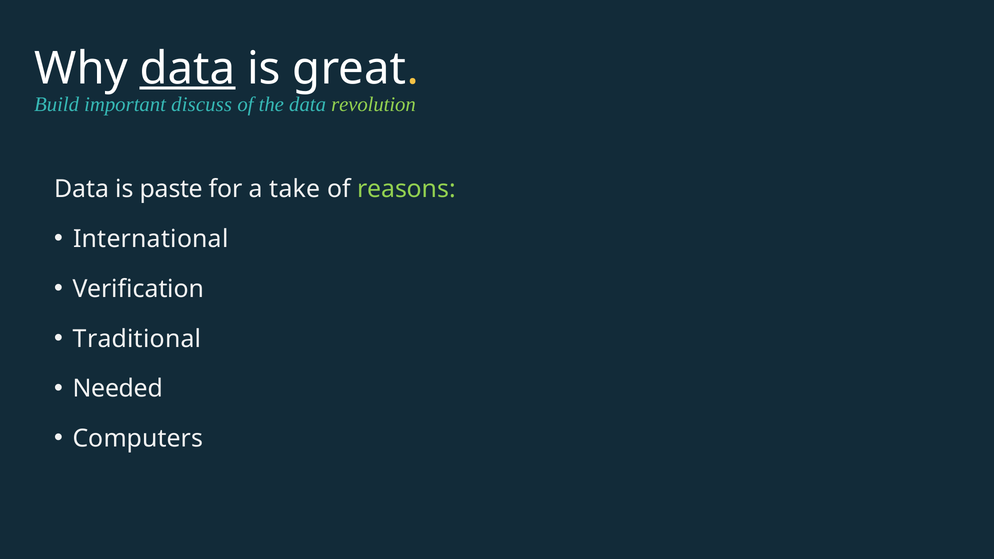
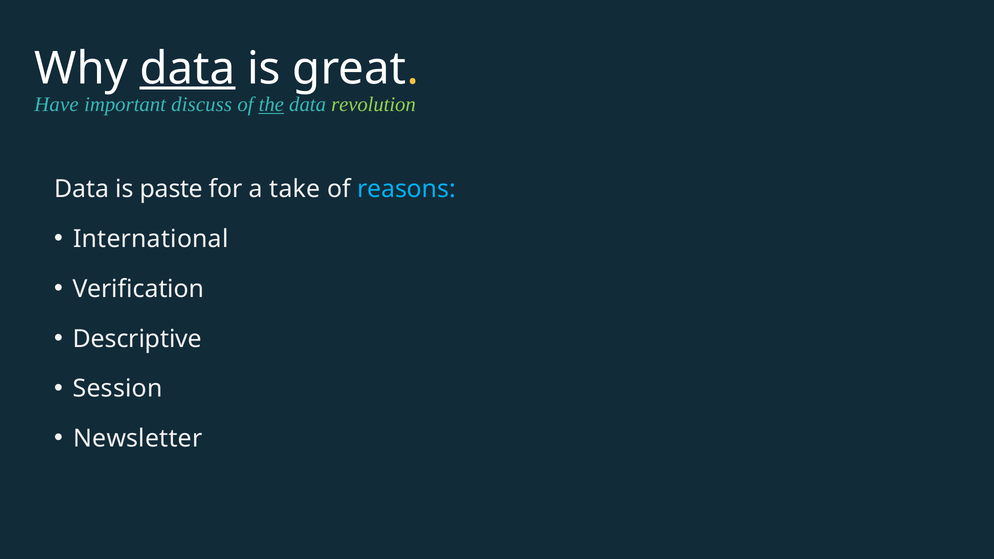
Build: Build -> Have
the underline: none -> present
reasons colour: light green -> light blue
Traditional: Traditional -> Descriptive
Needed: Needed -> Session
Computers: Computers -> Newsletter
